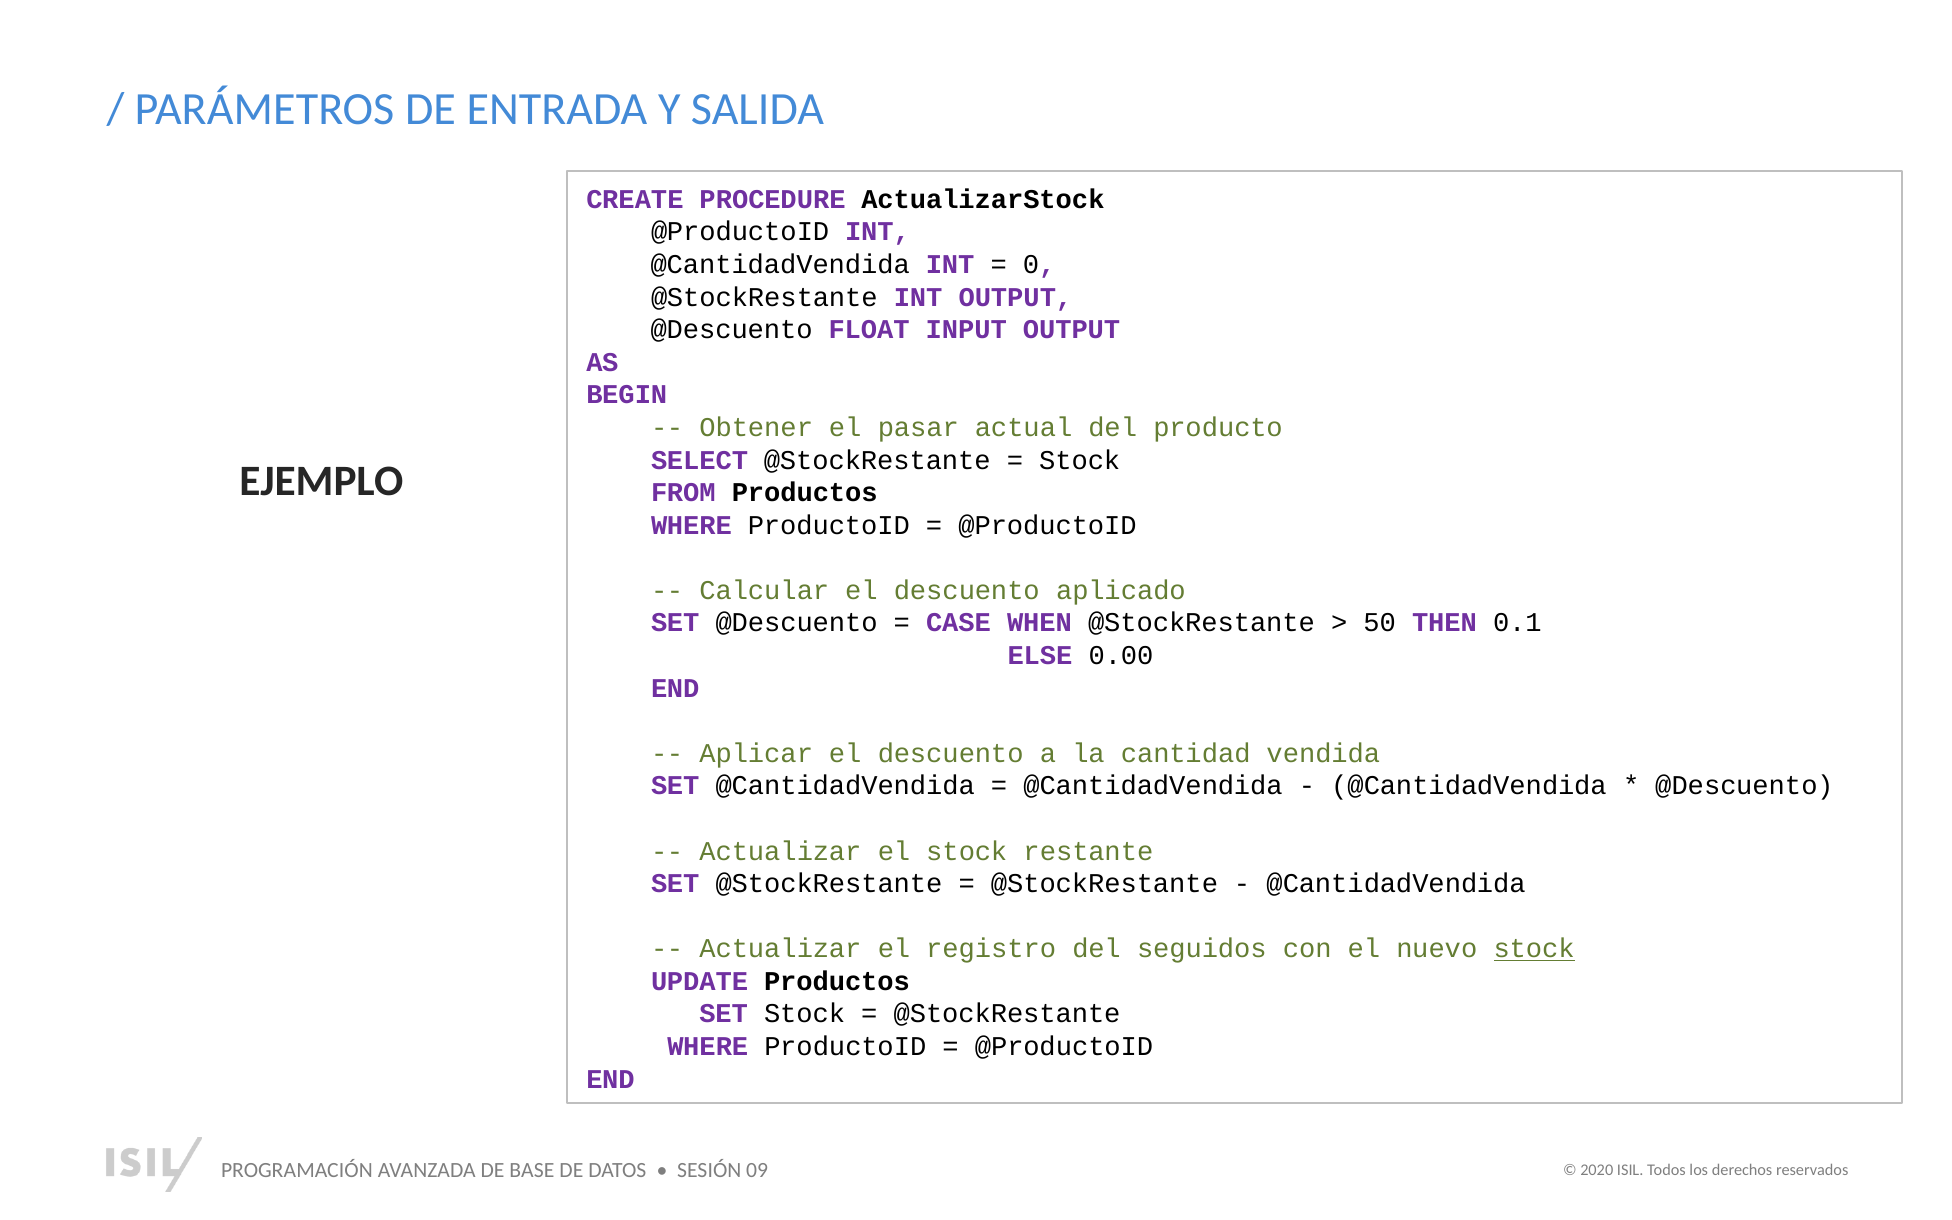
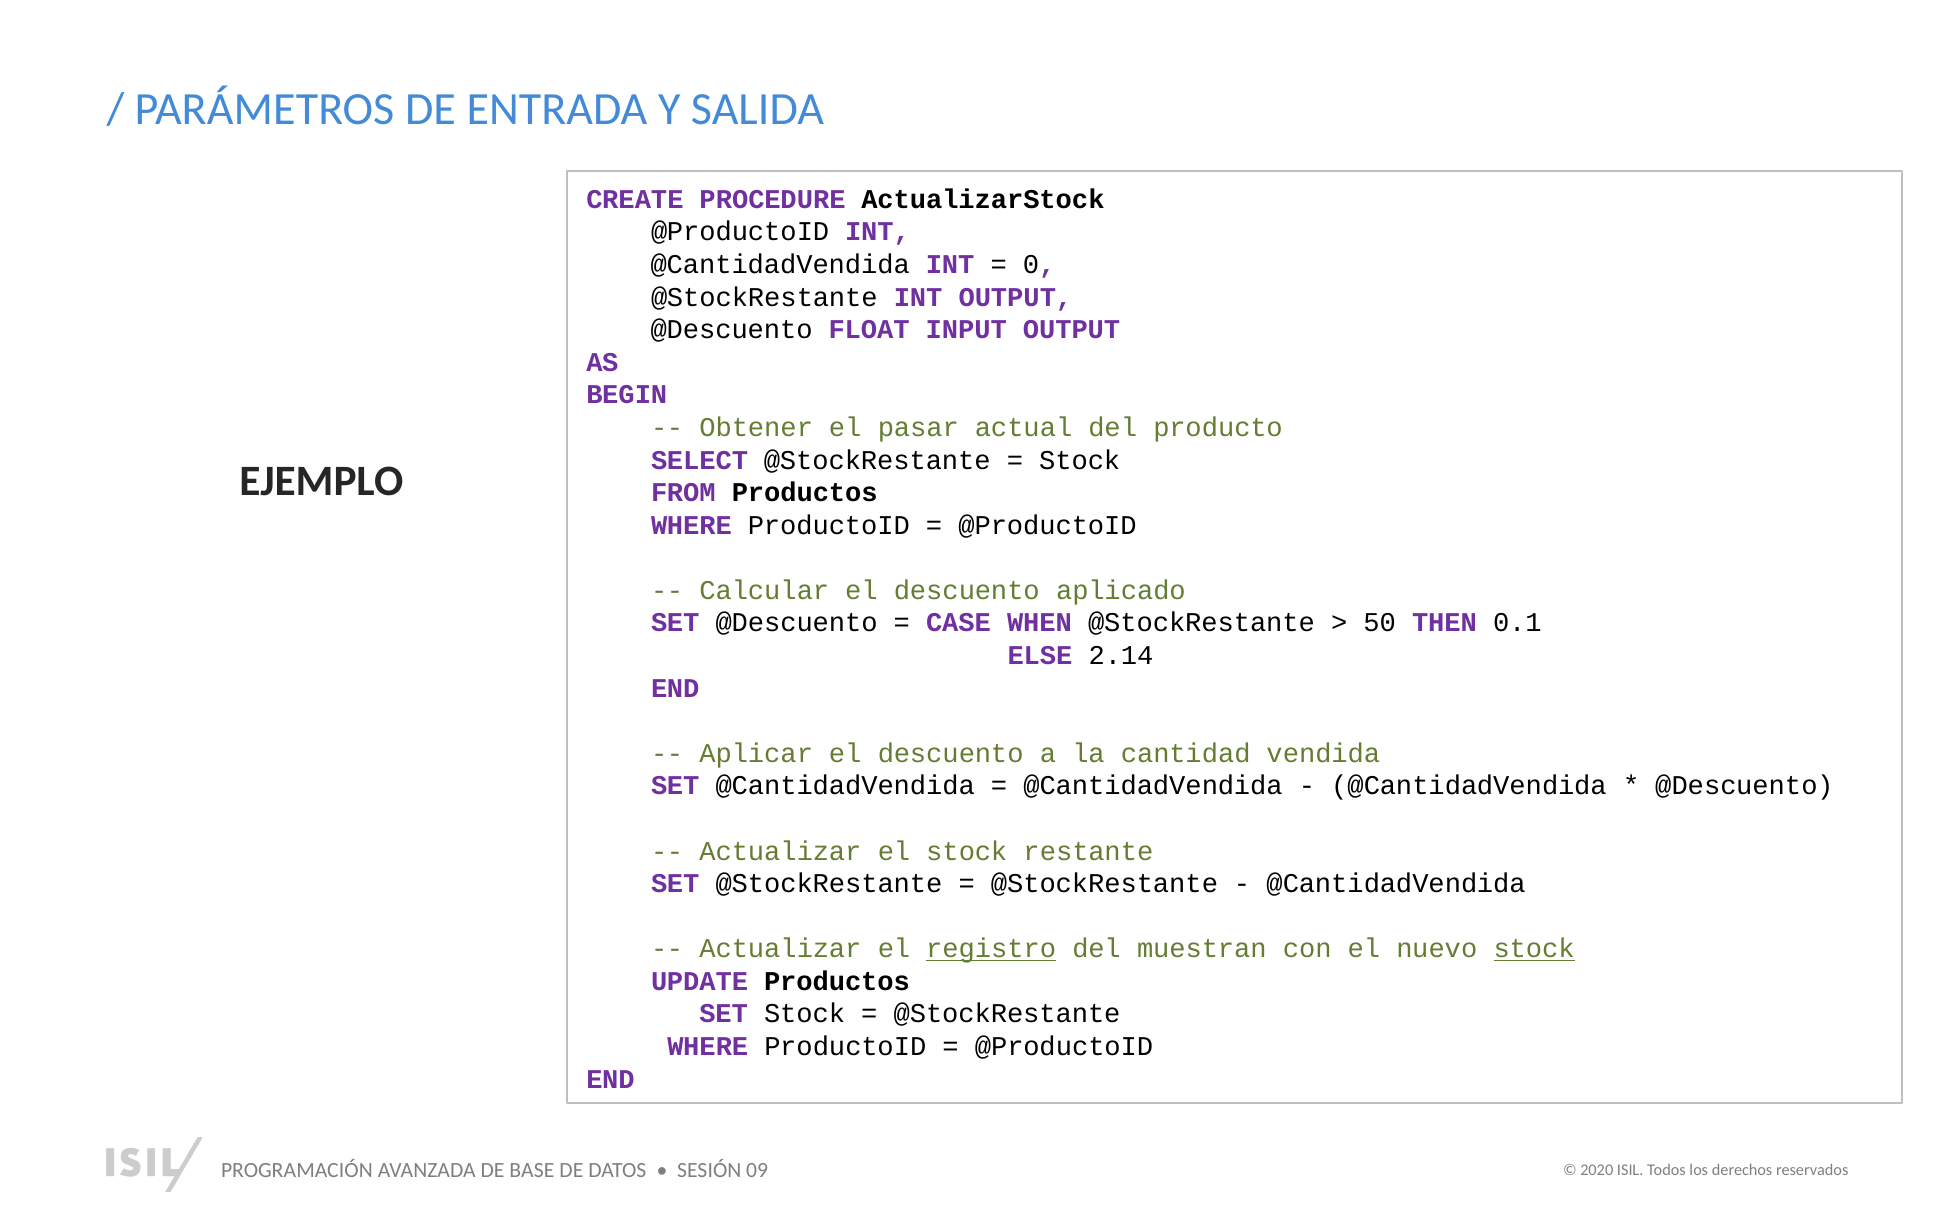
0.00: 0.00 -> 2.14
registro underline: none -> present
seguidos: seguidos -> muestran
